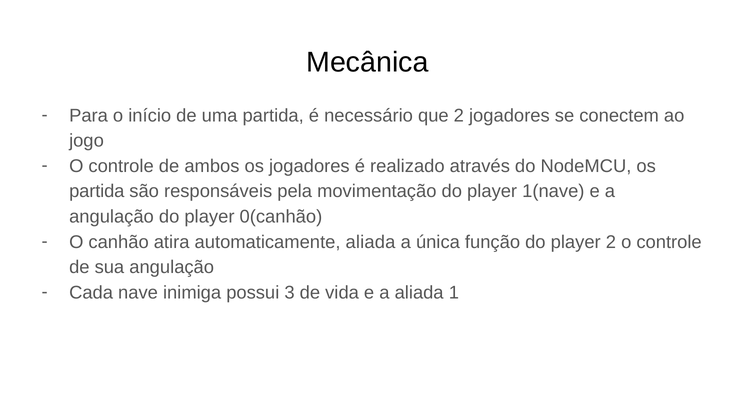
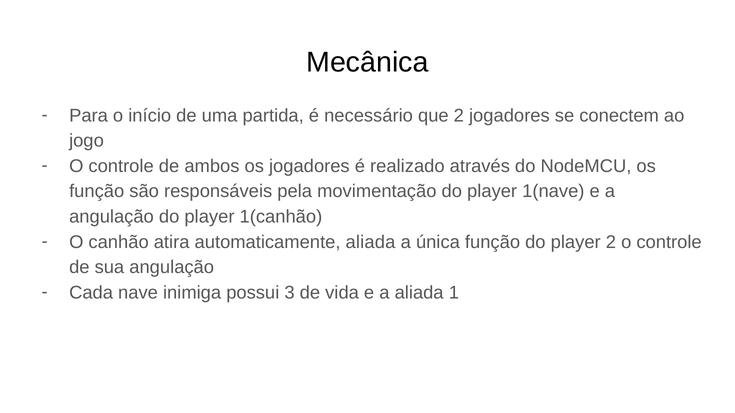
partida at (97, 192): partida -> função
0(canhão: 0(canhão -> 1(canhão
